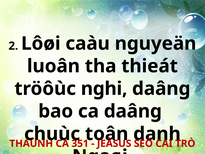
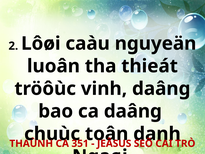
nghi: nghi -> vinh
